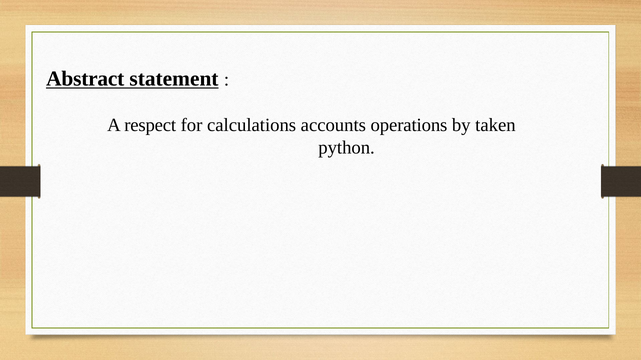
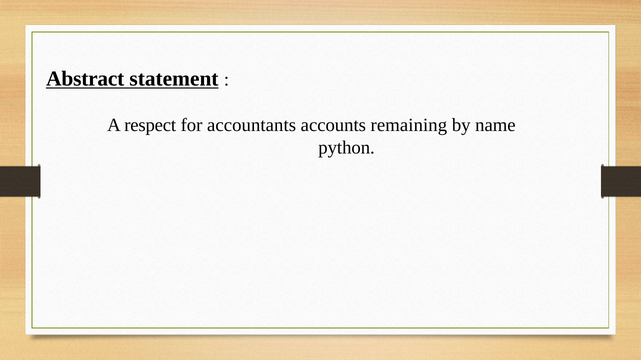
calculations: calculations -> accountants
operations: operations -> remaining
taken: taken -> name
